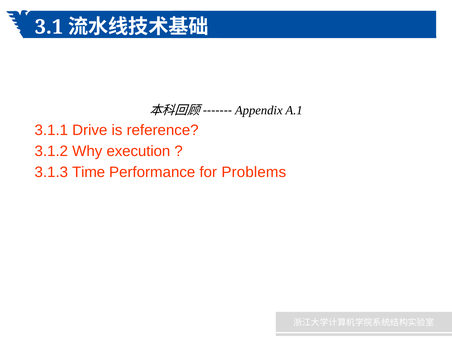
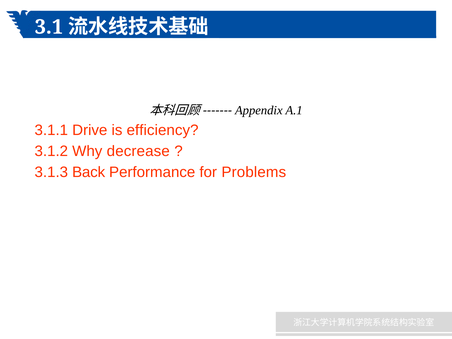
reference: reference -> efficiency
execution: execution -> decrease
Time: Time -> Back
